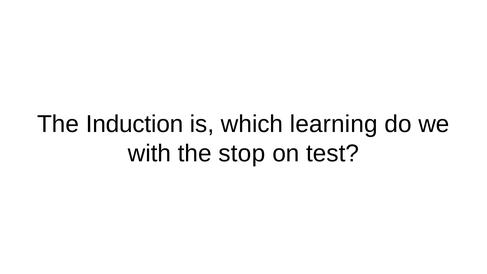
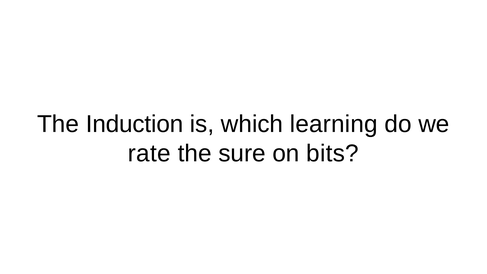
with: with -> rate
stop: stop -> sure
test: test -> bits
